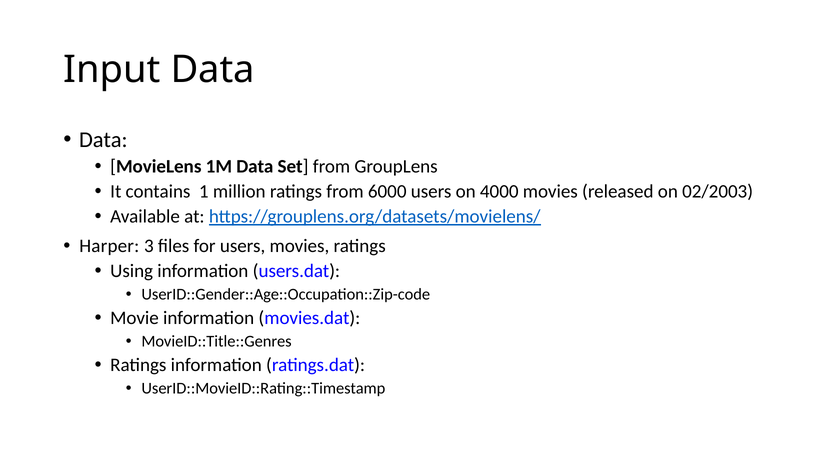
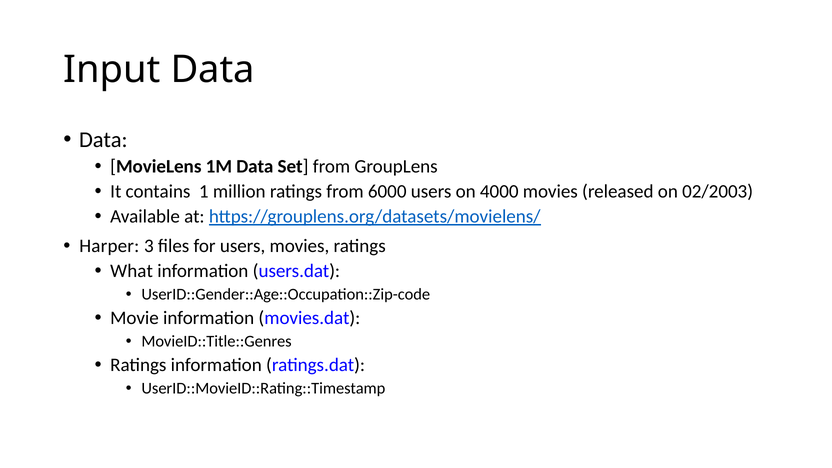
Using: Using -> What
